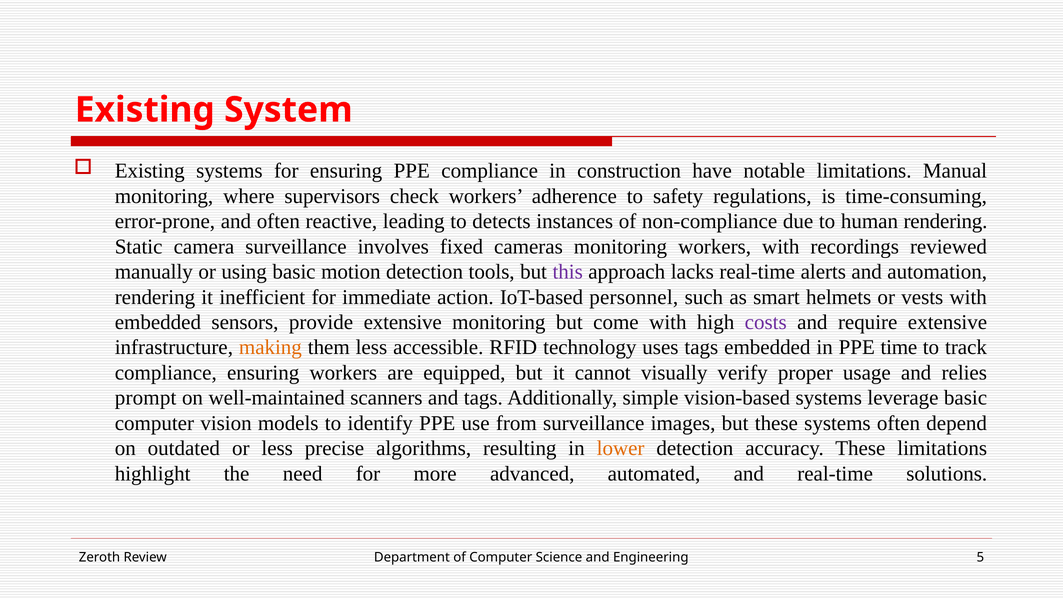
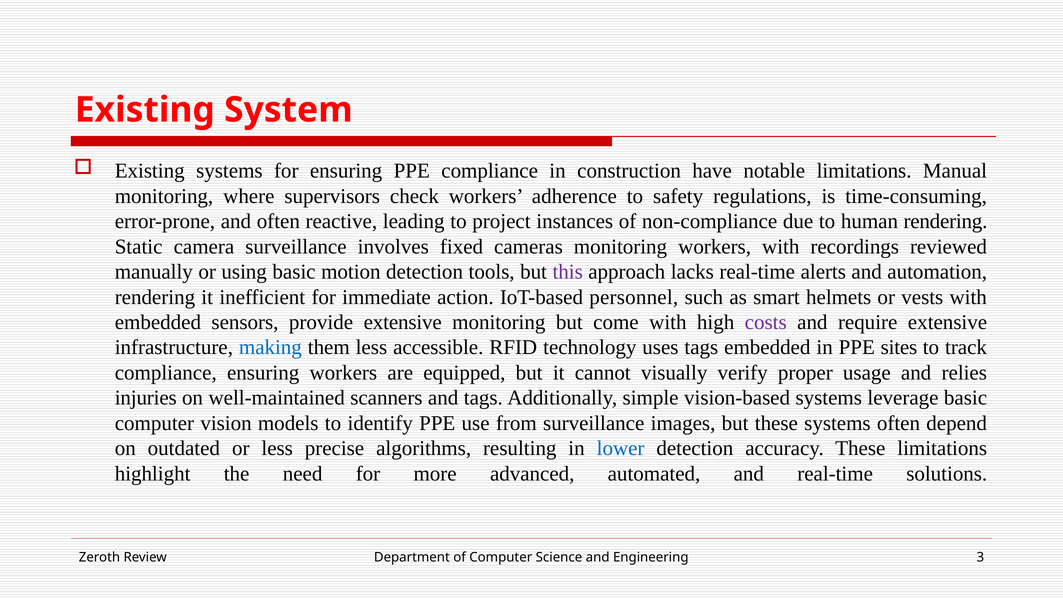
detects: detects -> project
making colour: orange -> blue
time: time -> sites
prompt: prompt -> injuries
lower colour: orange -> blue
5: 5 -> 3
